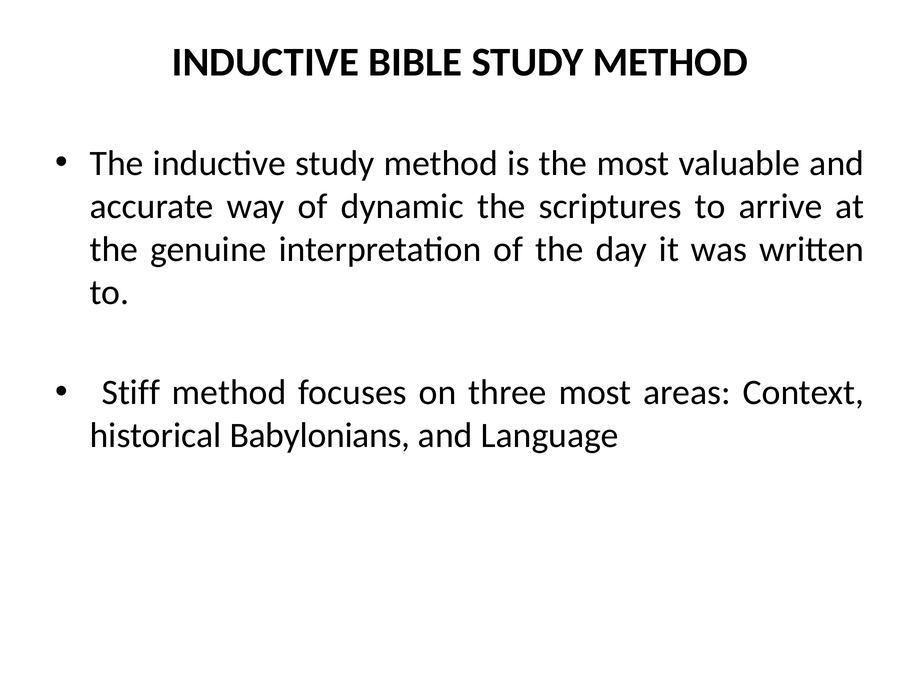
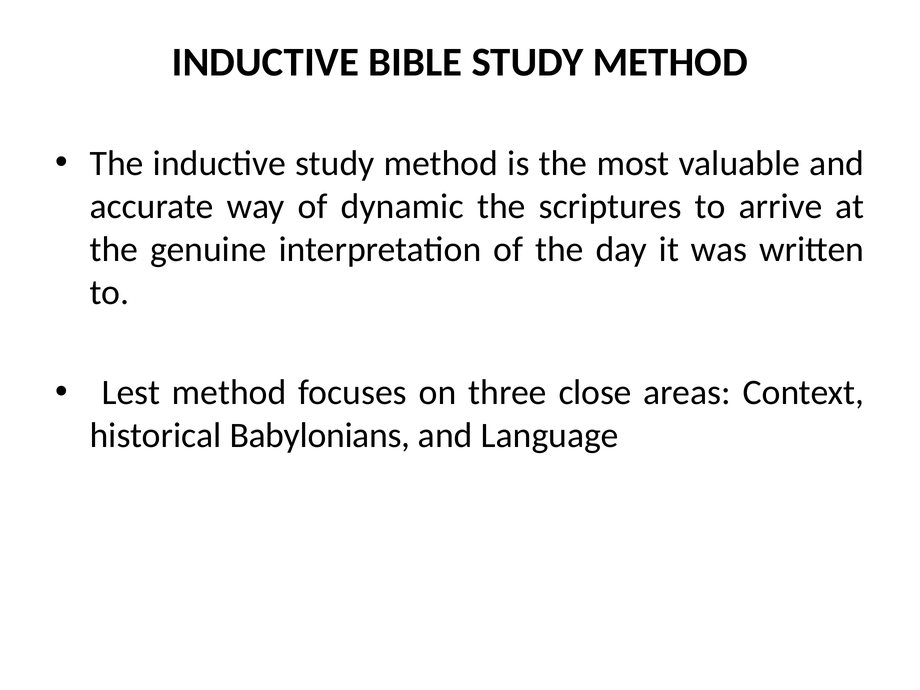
Stiff: Stiff -> Lest
three most: most -> close
